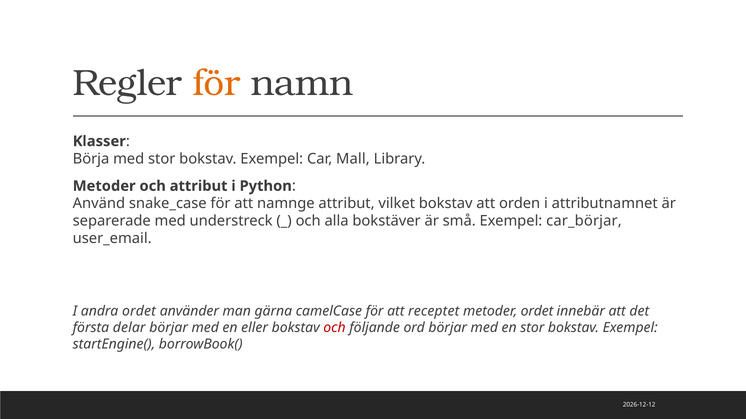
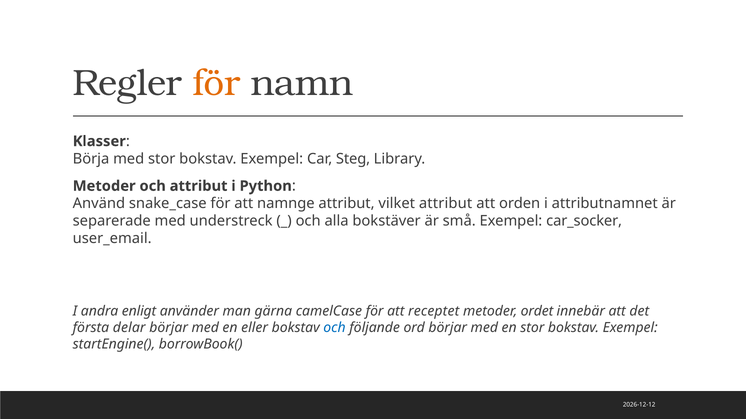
Mall: Mall -> Steg
vilket bokstav: bokstav -> attribut
car_börjar: car_börjar -> car_socker
andra ordet: ordet -> enligt
och at (335, 328) colour: red -> blue
